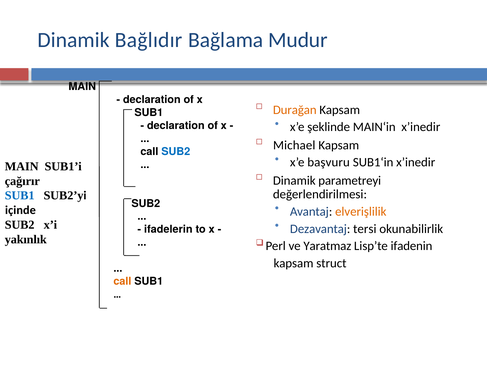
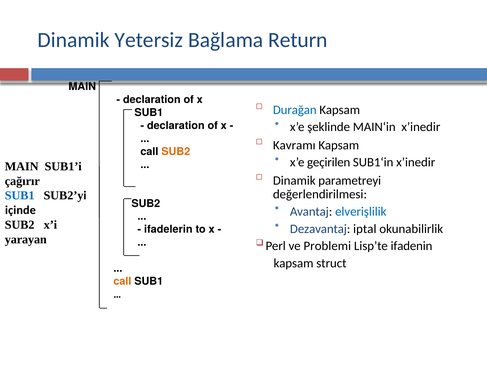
Bağlıdır: Bağlıdır -> Yetersiz
Mudur: Mudur -> Return
Durağan colour: orange -> blue
Michael: Michael -> Kavramı
SUB2 at (176, 152) colour: blue -> orange
başvuru: başvuru -> geçirilen
elverişlilik colour: orange -> blue
tersi: tersi -> iptal
yakınlık: yakınlık -> yarayan
Yaratmaz: Yaratmaz -> Problemi
